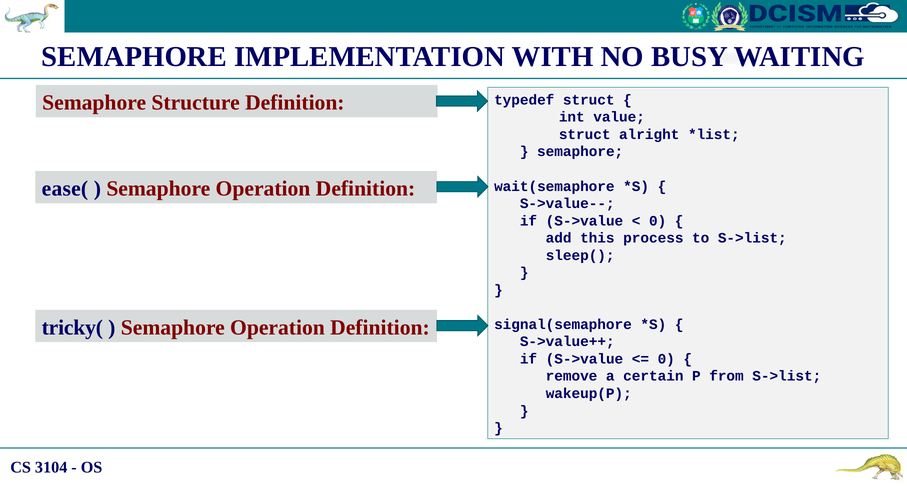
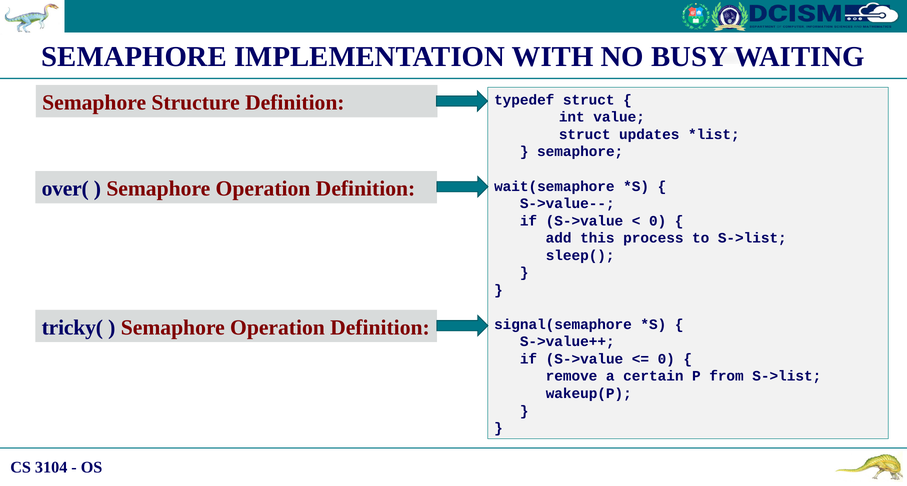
alright: alright -> updates
ease(: ease( -> over(
